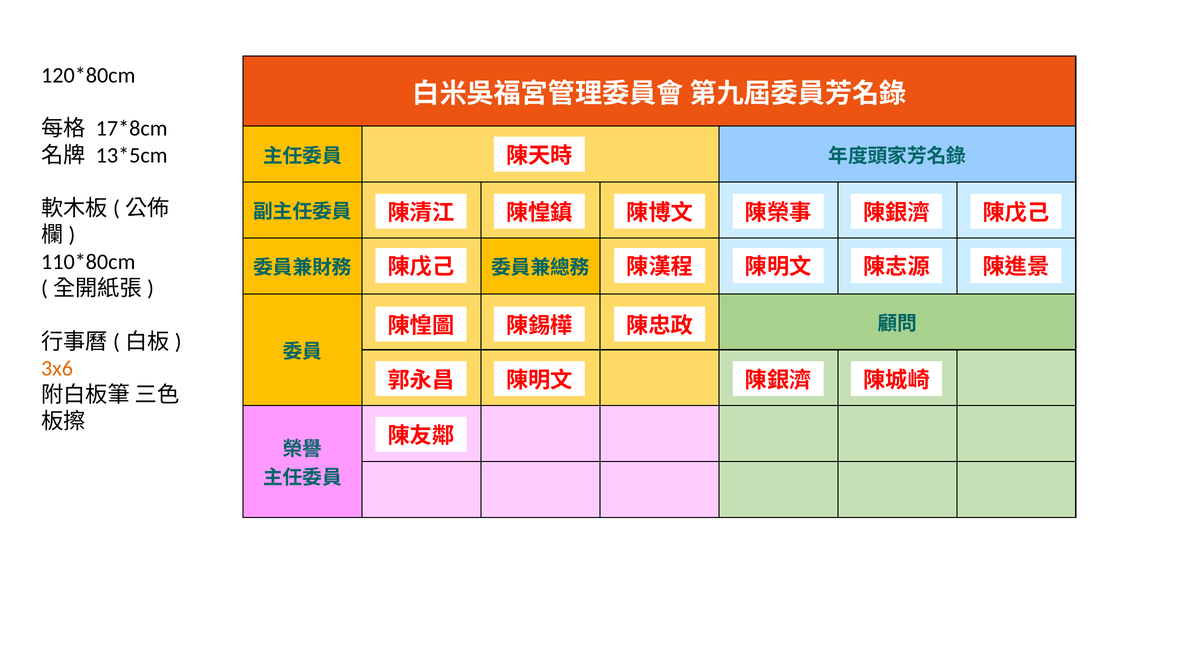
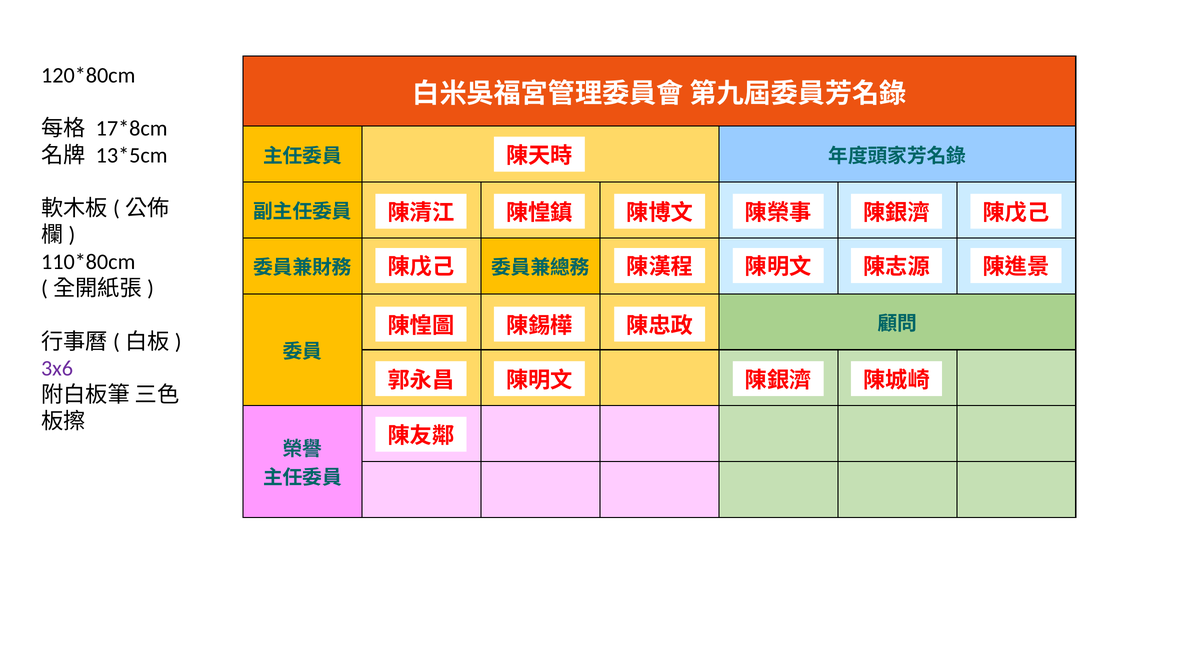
3x6 colour: orange -> purple
